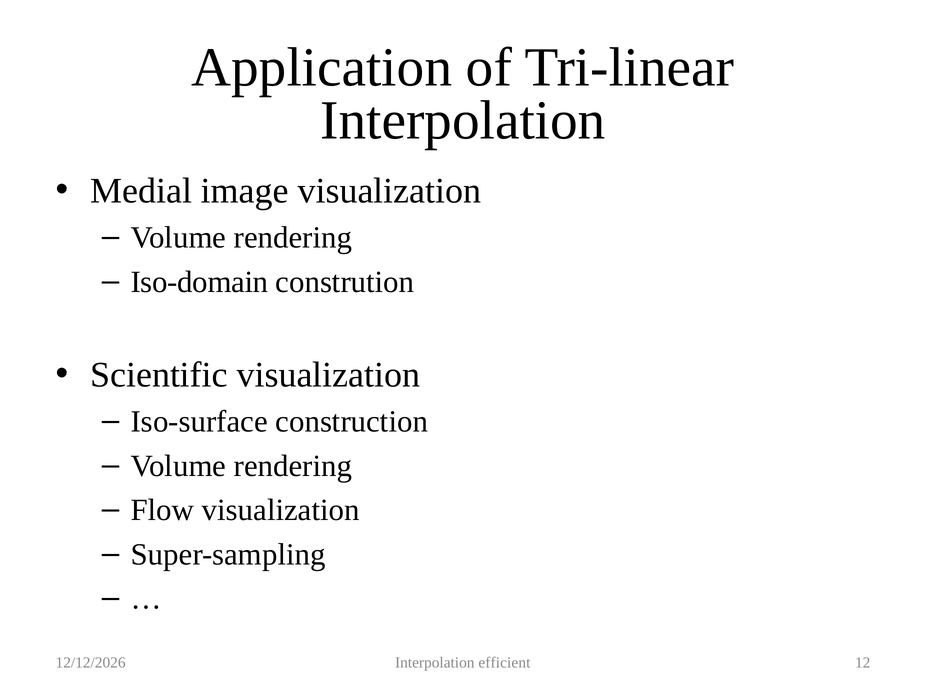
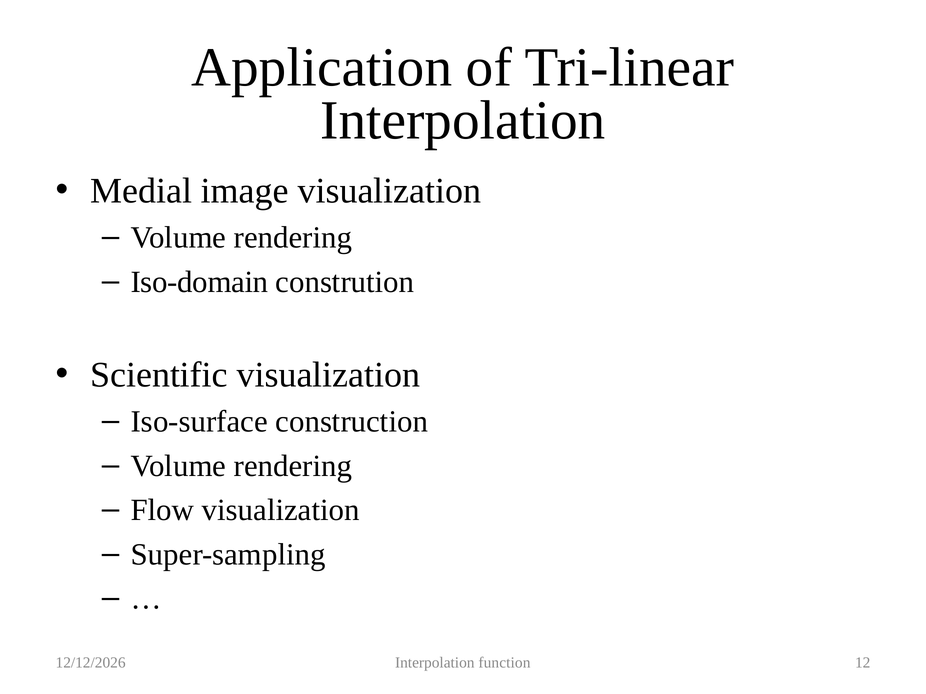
efficient: efficient -> function
